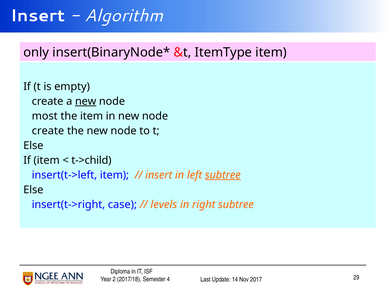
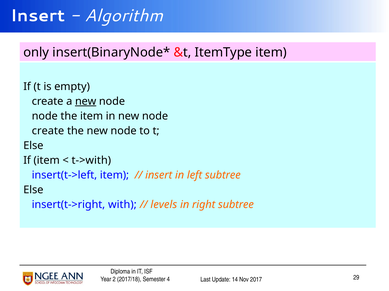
most at (45, 116): most -> node
t->child: t->child -> t->with
subtree at (223, 175) underline: present -> none
case: case -> with
